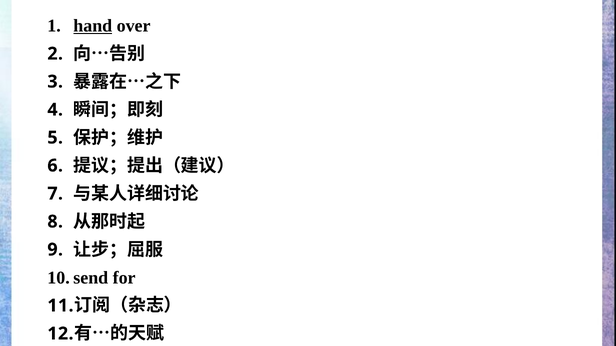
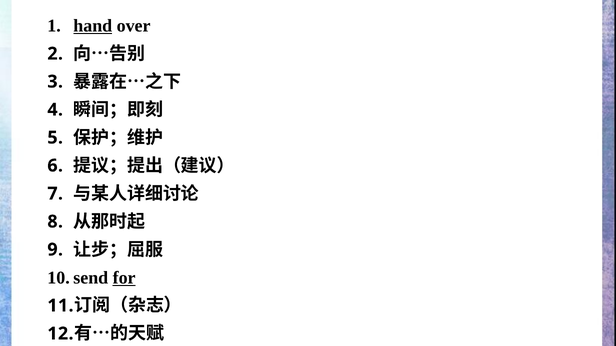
for underline: none -> present
